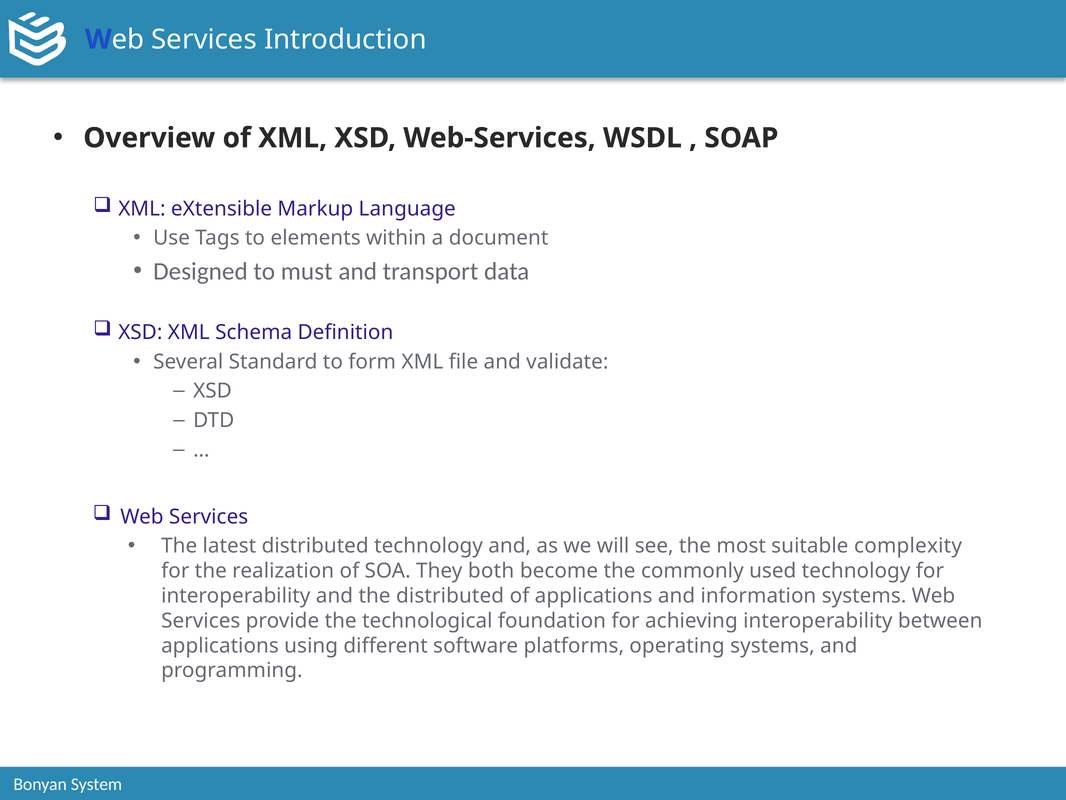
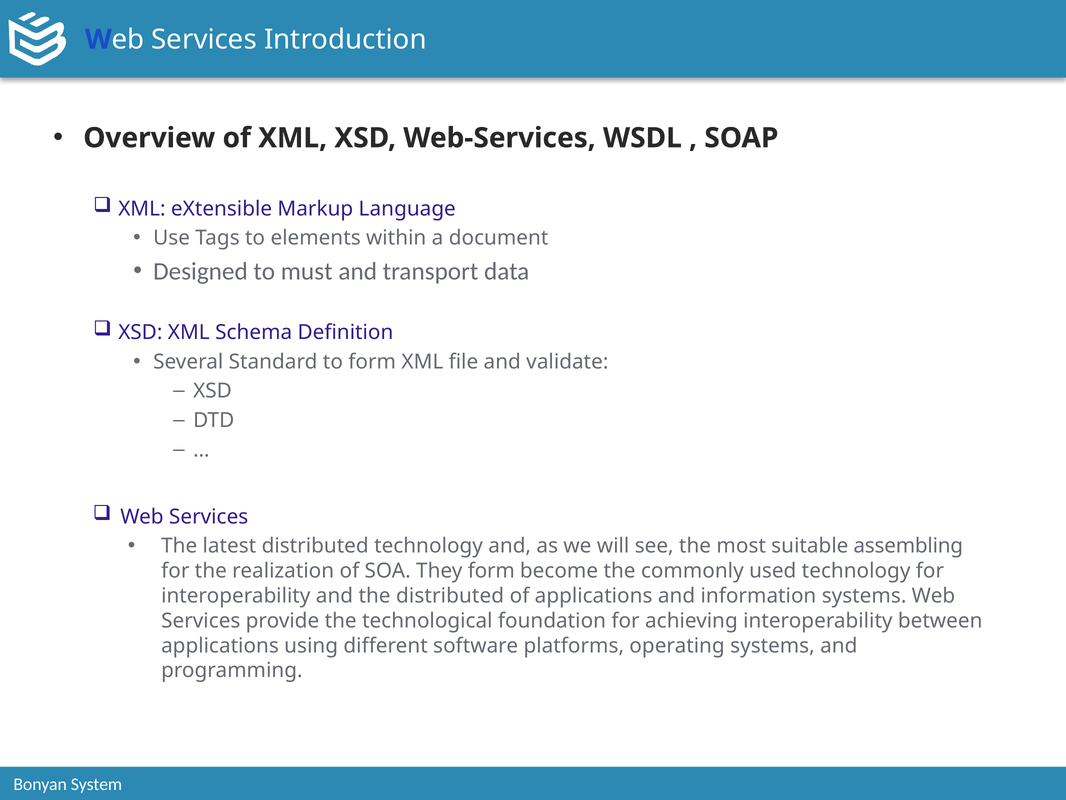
complexity: complexity -> assembling
They both: both -> form
